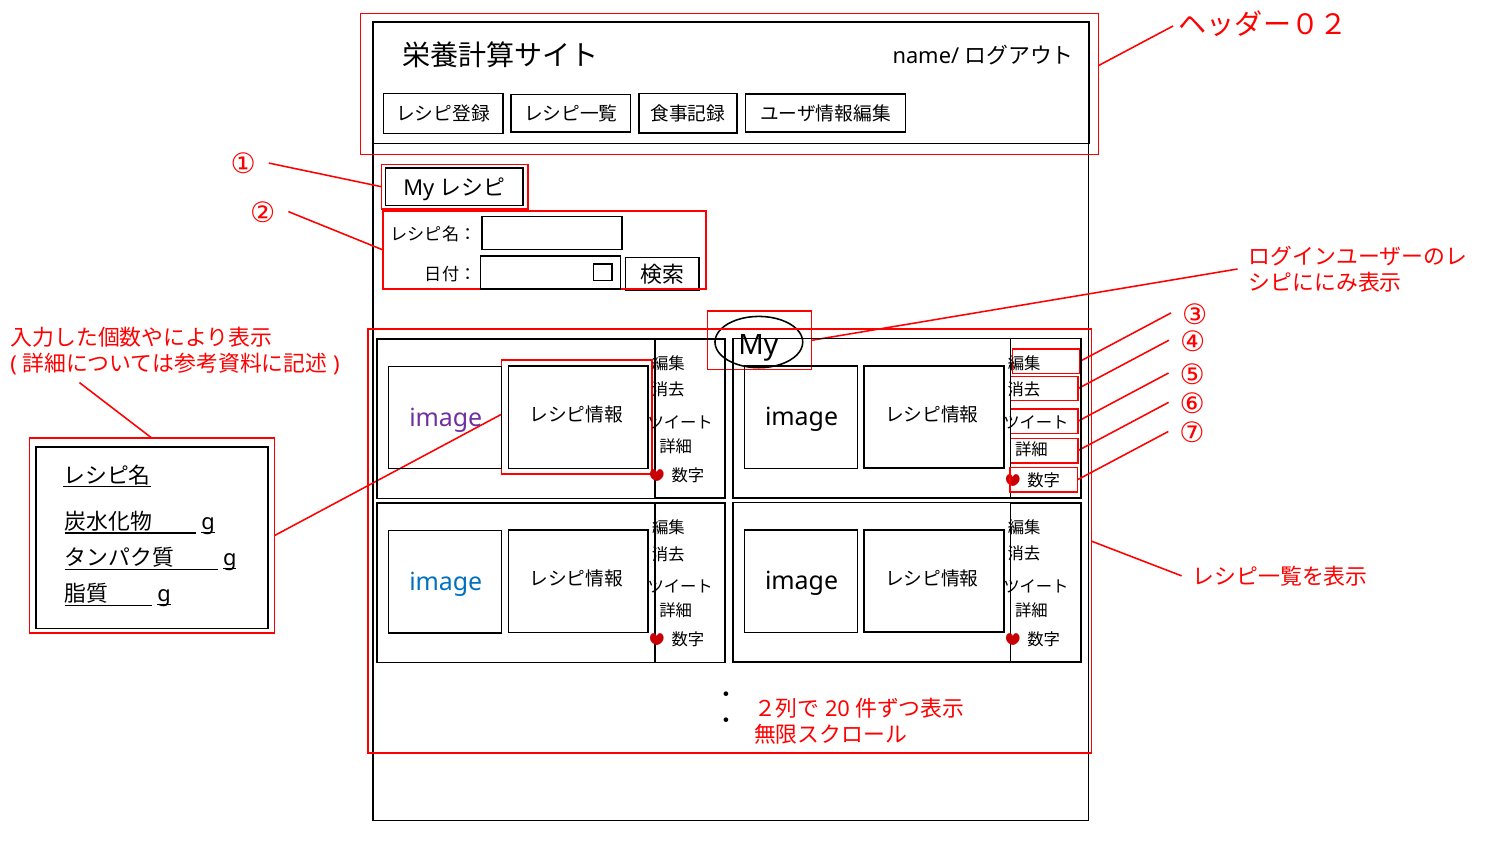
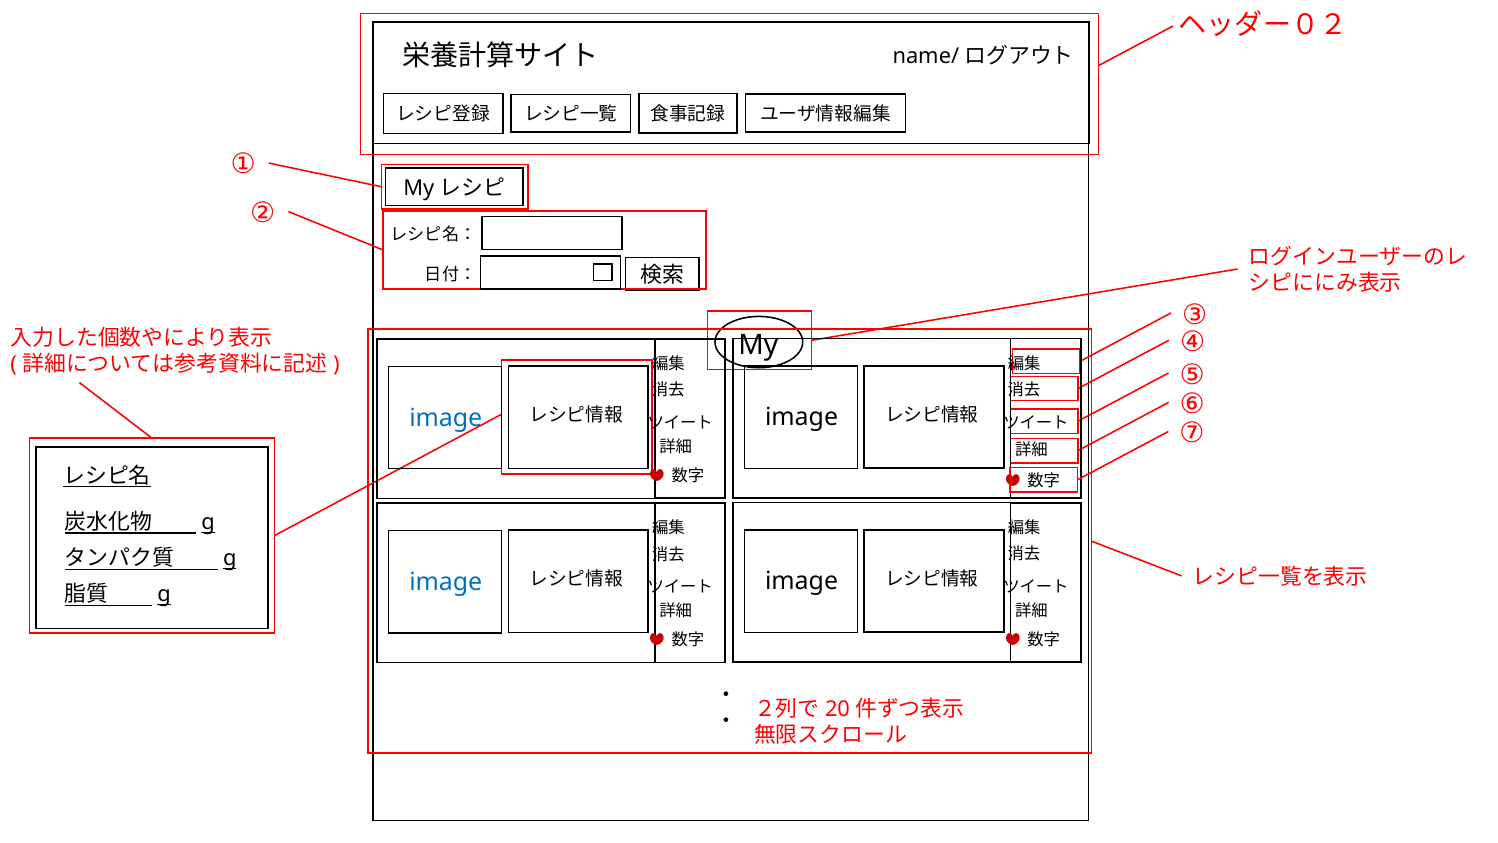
image at (446, 418) colour: purple -> blue
